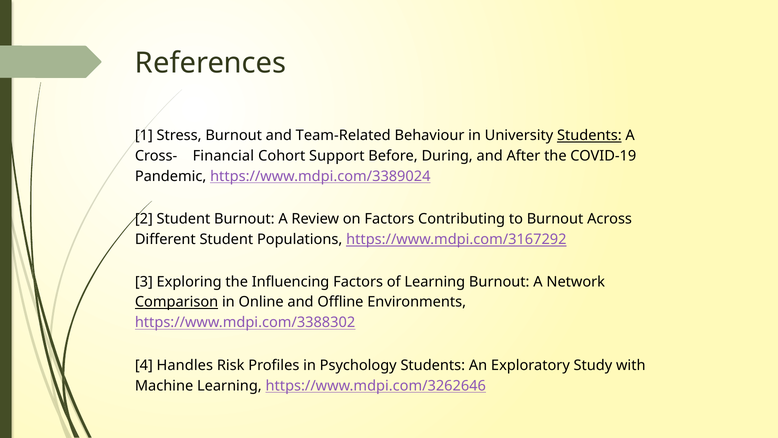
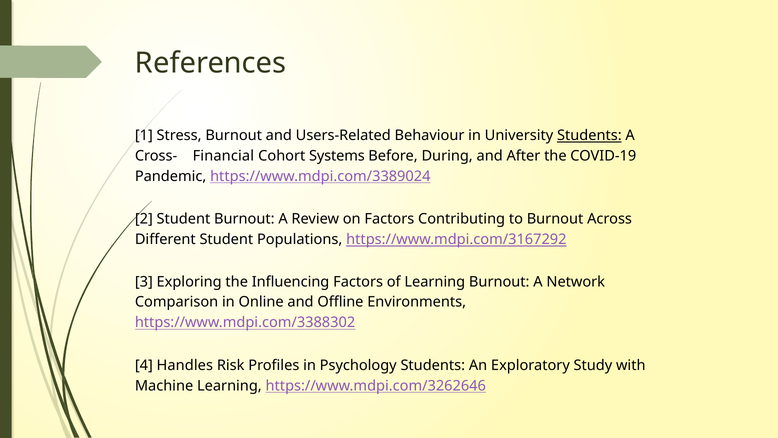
Team-Related: Team-Related -> Users-Related
Support: Support -> Systems
Comparison underline: present -> none
